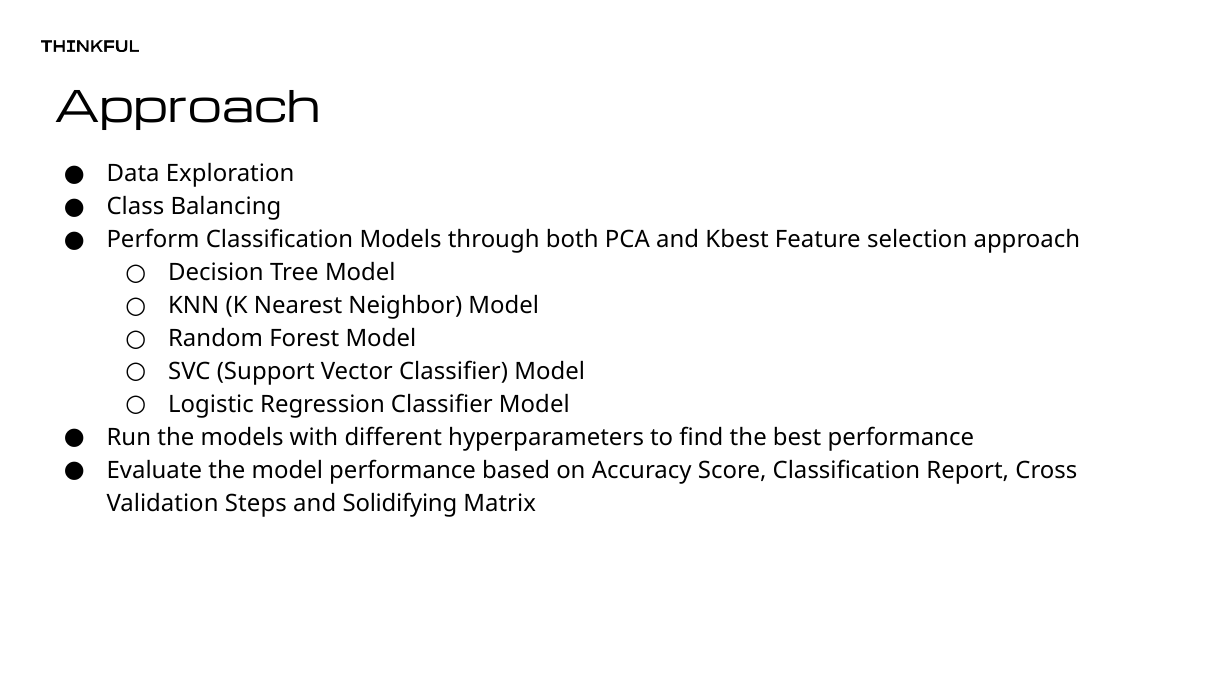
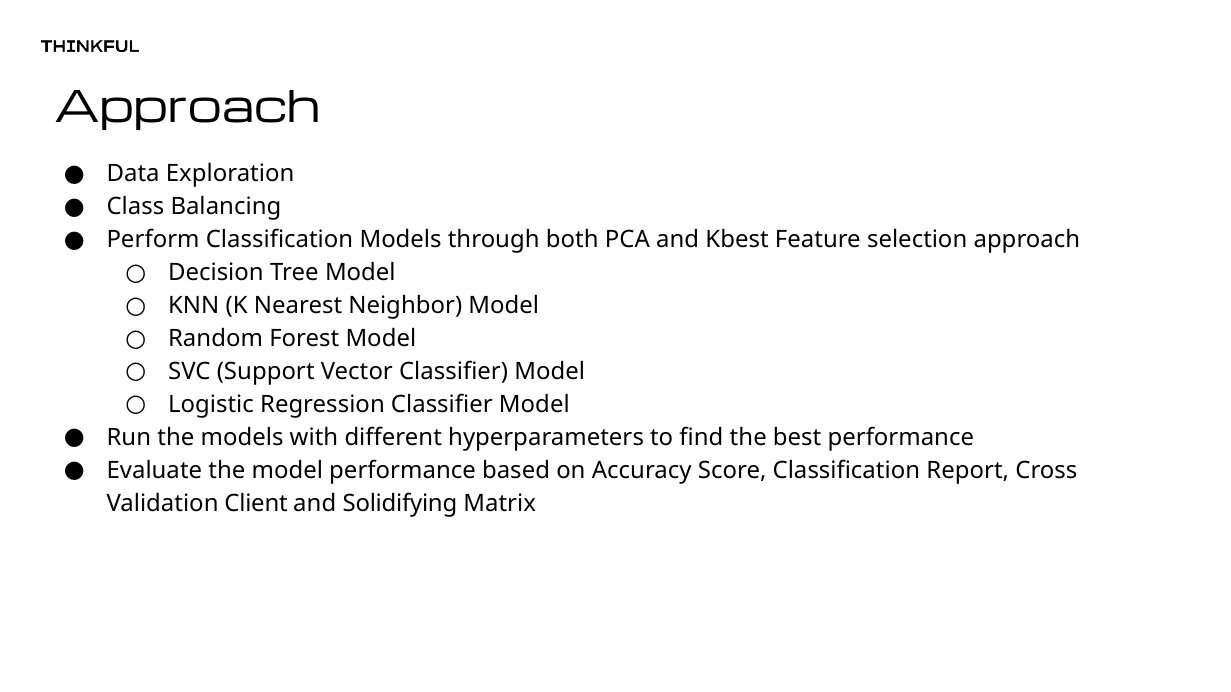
Steps: Steps -> Client
